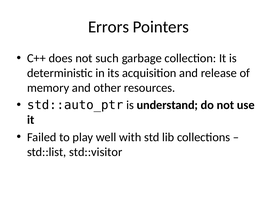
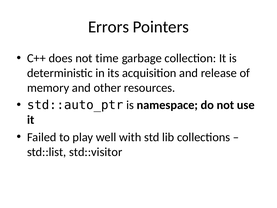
such: such -> time
understand: understand -> namespace
